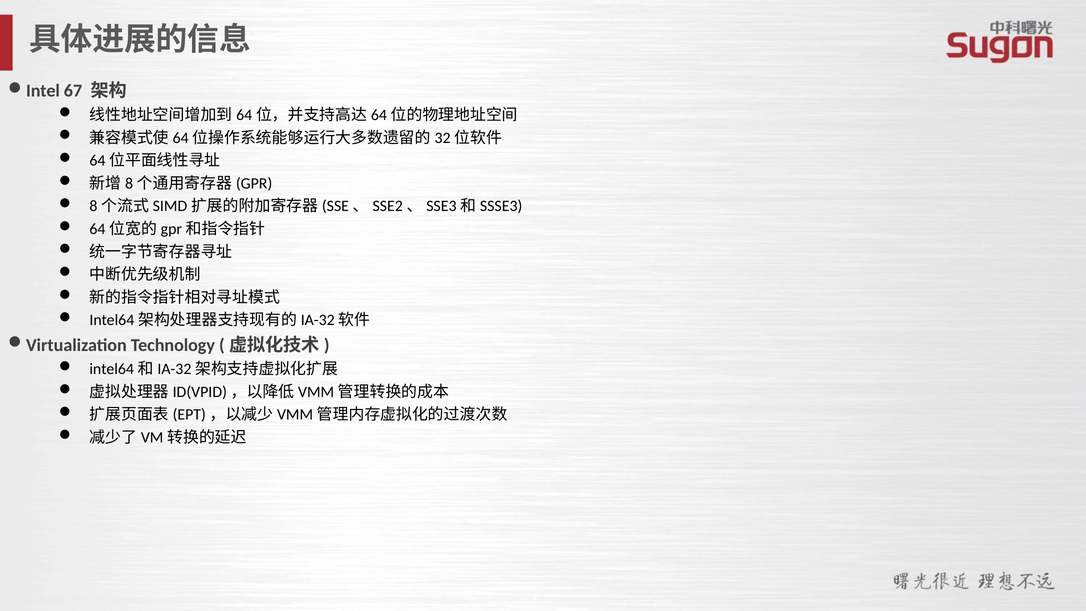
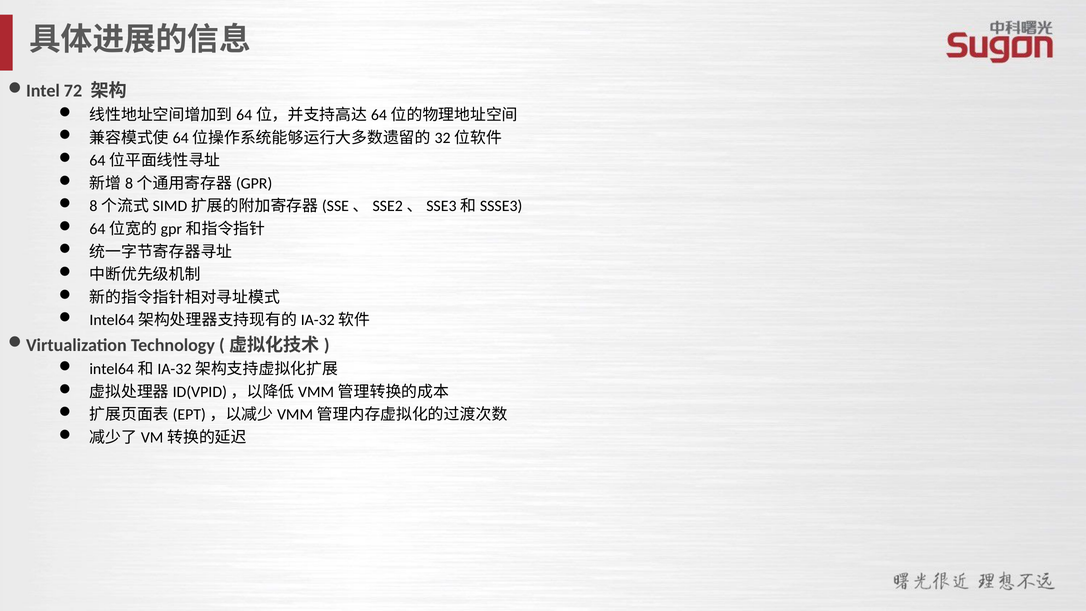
67: 67 -> 72
